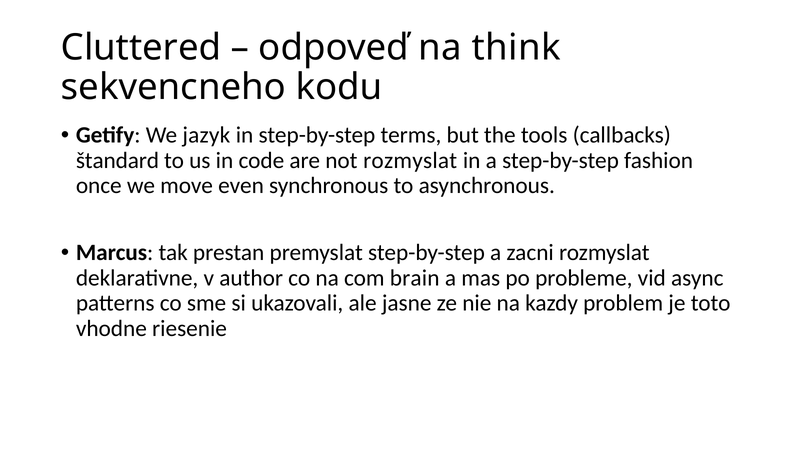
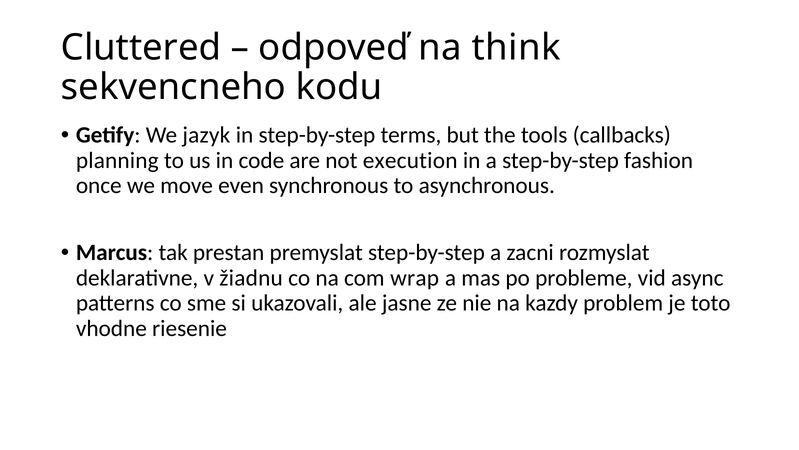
štandard: štandard -> planning
not rozmyslat: rozmyslat -> execution
author: author -> žiadnu
brain: brain -> wrap
